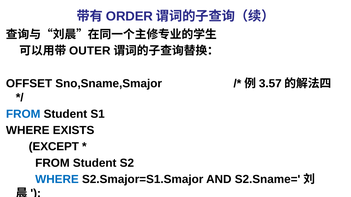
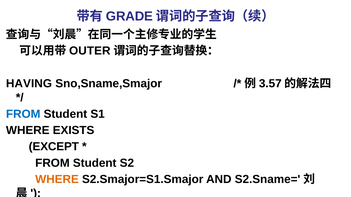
ORDER: ORDER -> GRADE
OFFSET: OFFSET -> HAVING
WHERE at (57, 180) colour: blue -> orange
